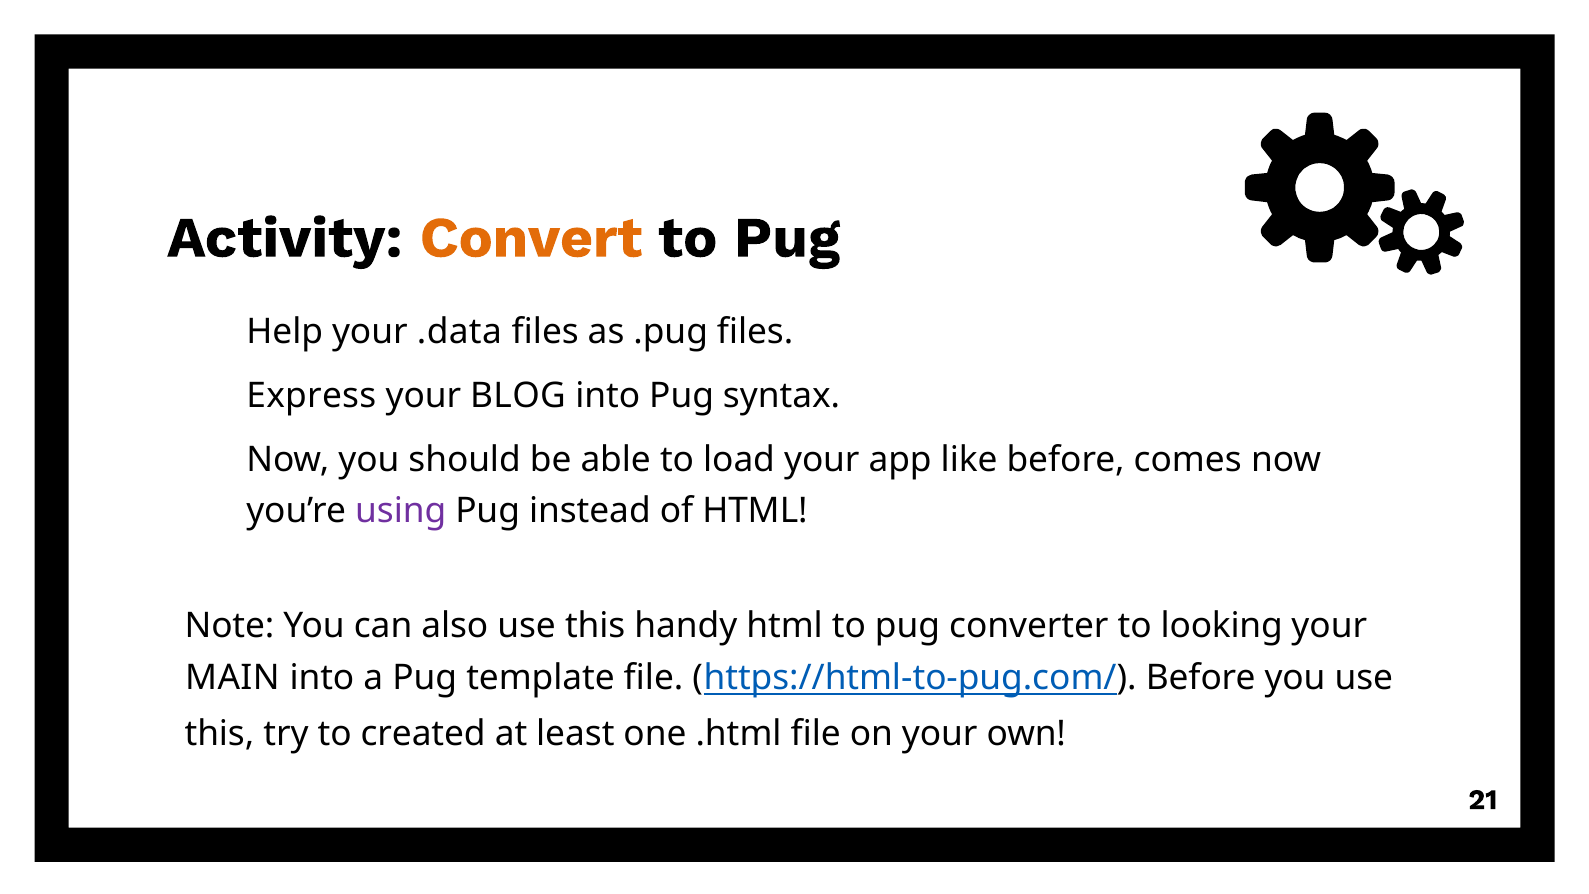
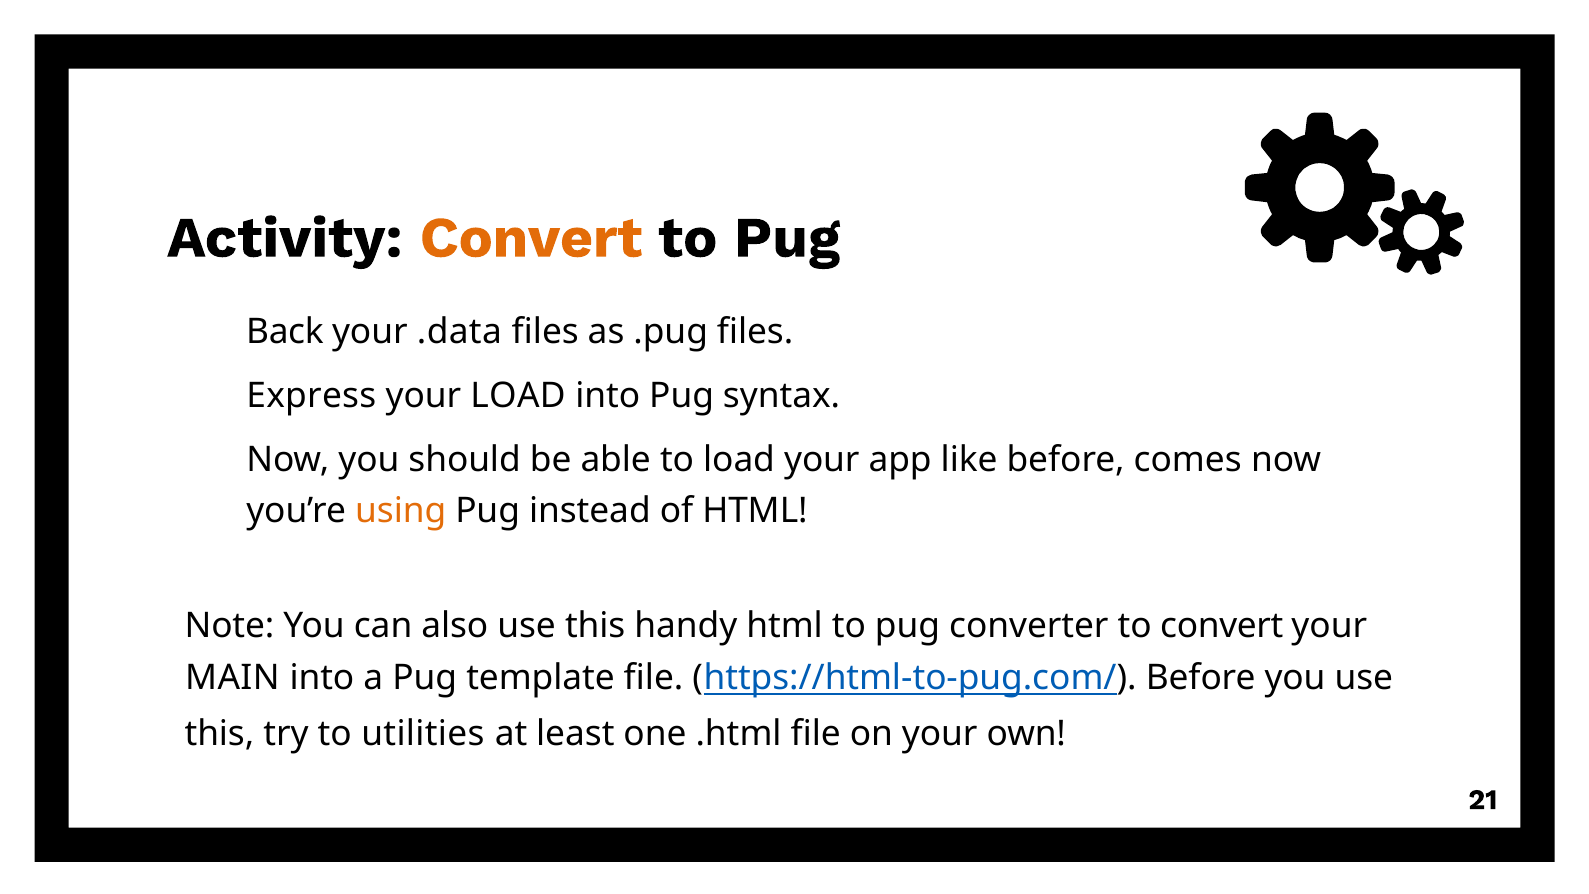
Help: Help -> Back
your BLOG: BLOG -> LOAD
using colour: purple -> orange
to looking: looking -> convert
created: created -> utilities
